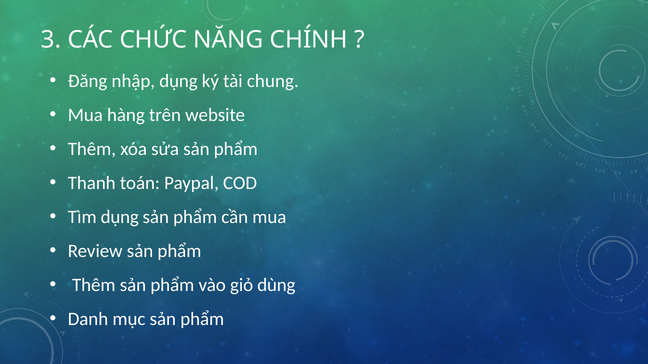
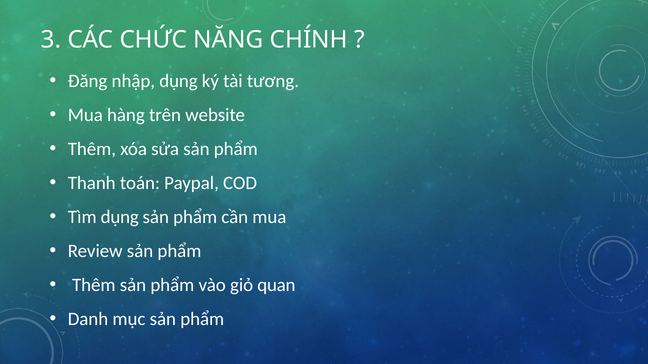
chung: chung -> tương
dùng: dùng -> quan
